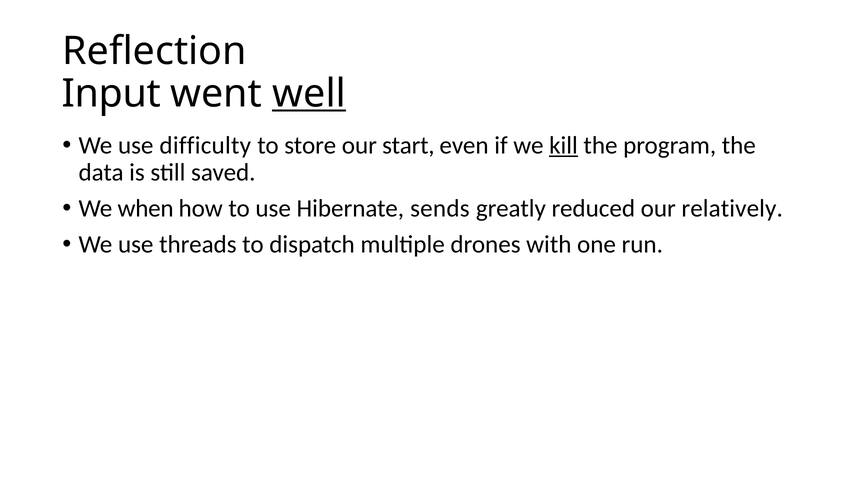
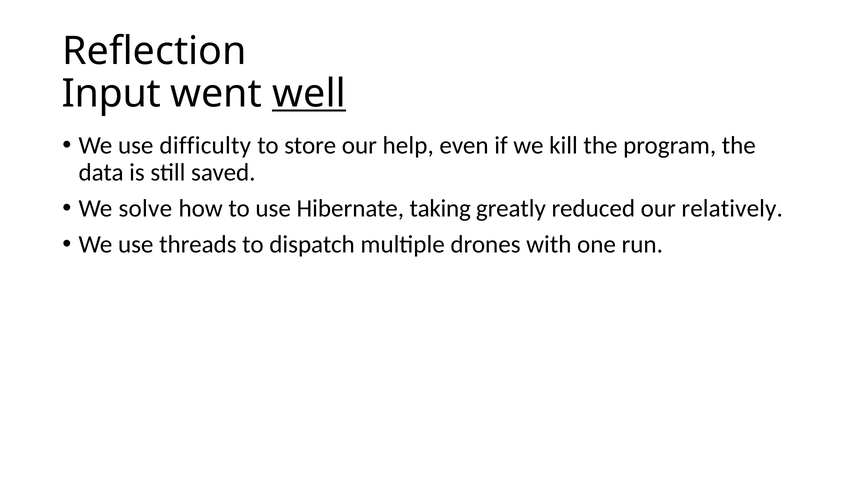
start: start -> help
kill underline: present -> none
when: when -> solve
sends: sends -> taking
